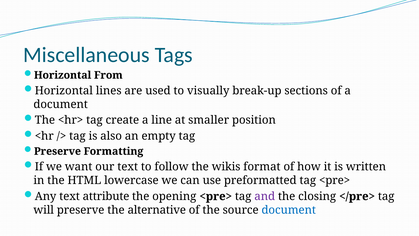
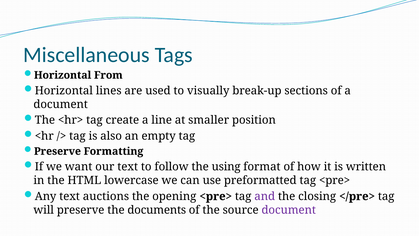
wikis: wikis -> using
attribute: attribute -> auctions
alternative: alternative -> documents
document at (289, 210) colour: blue -> purple
